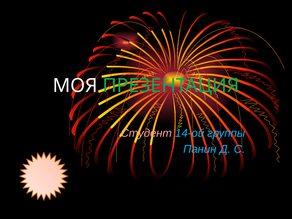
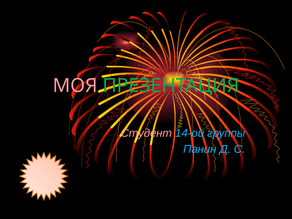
МОЯ colour: white -> pink
